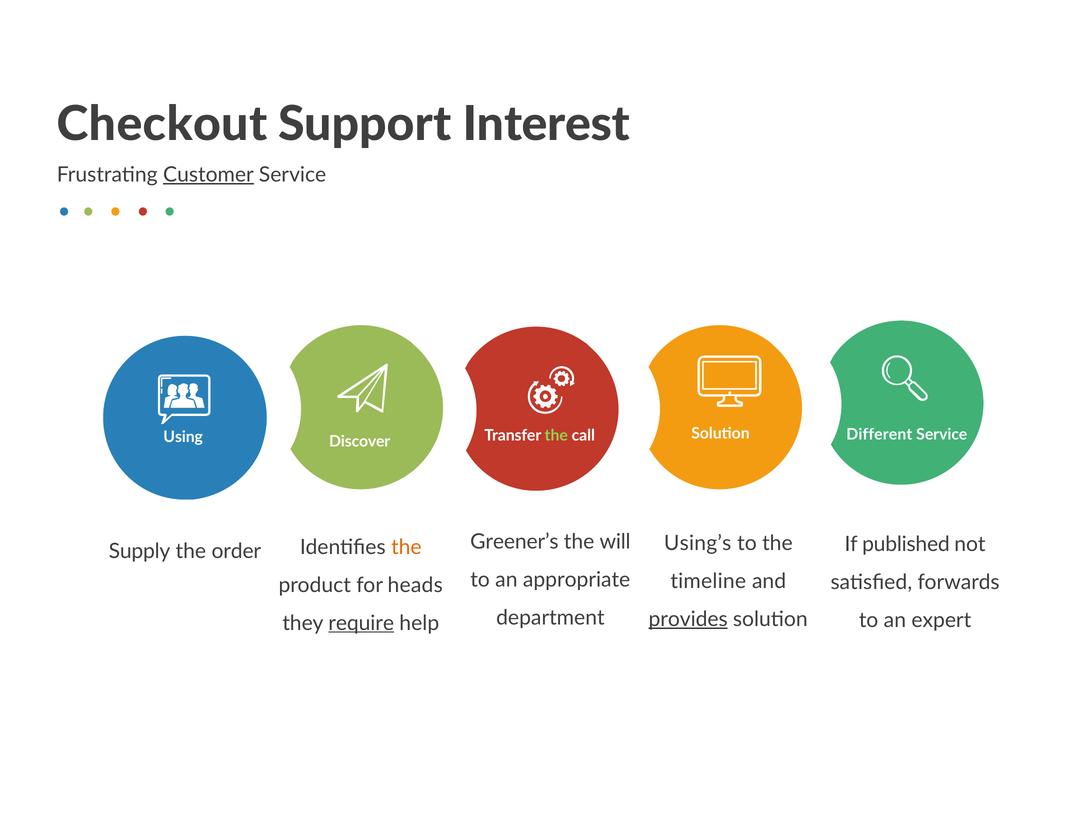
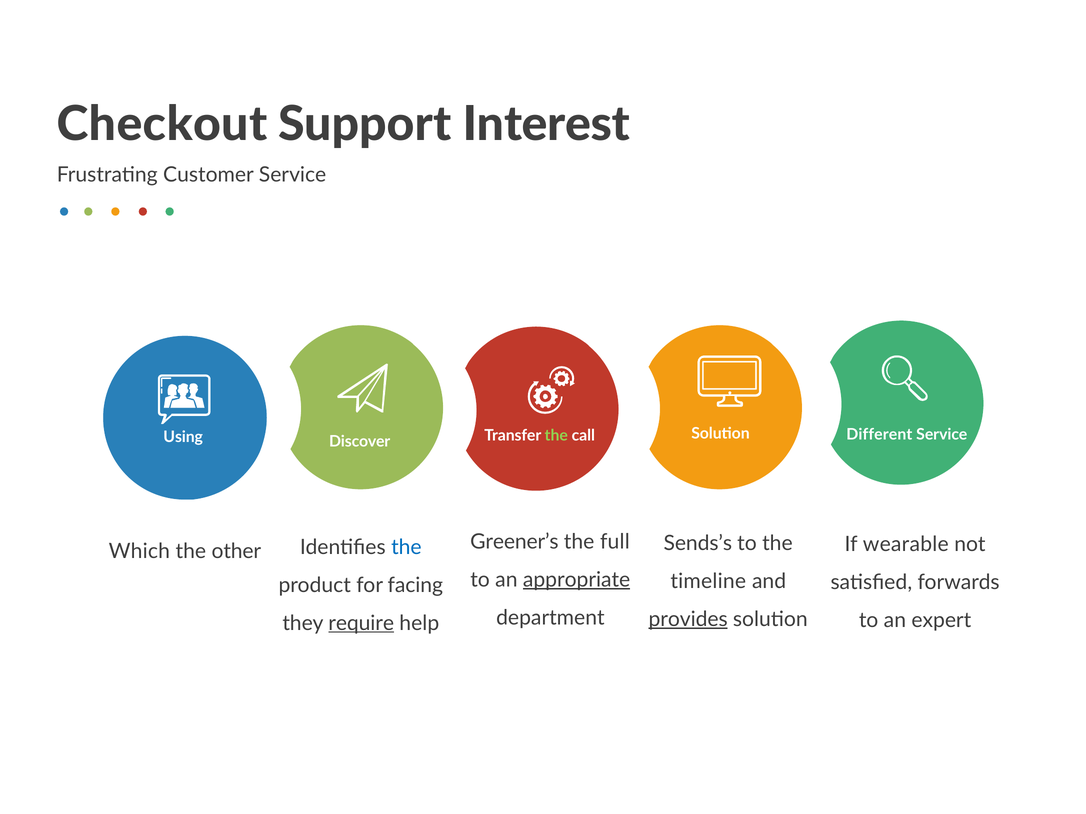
Customer underline: present -> none
will: will -> full
Using’s: Using’s -> Sends’s
published: published -> wearable
Supply: Supply -> Which
order: order -> other
the at (406, 547) colour: orange -> blue
appropriate underline: none -> present
heads: heads -> facing
